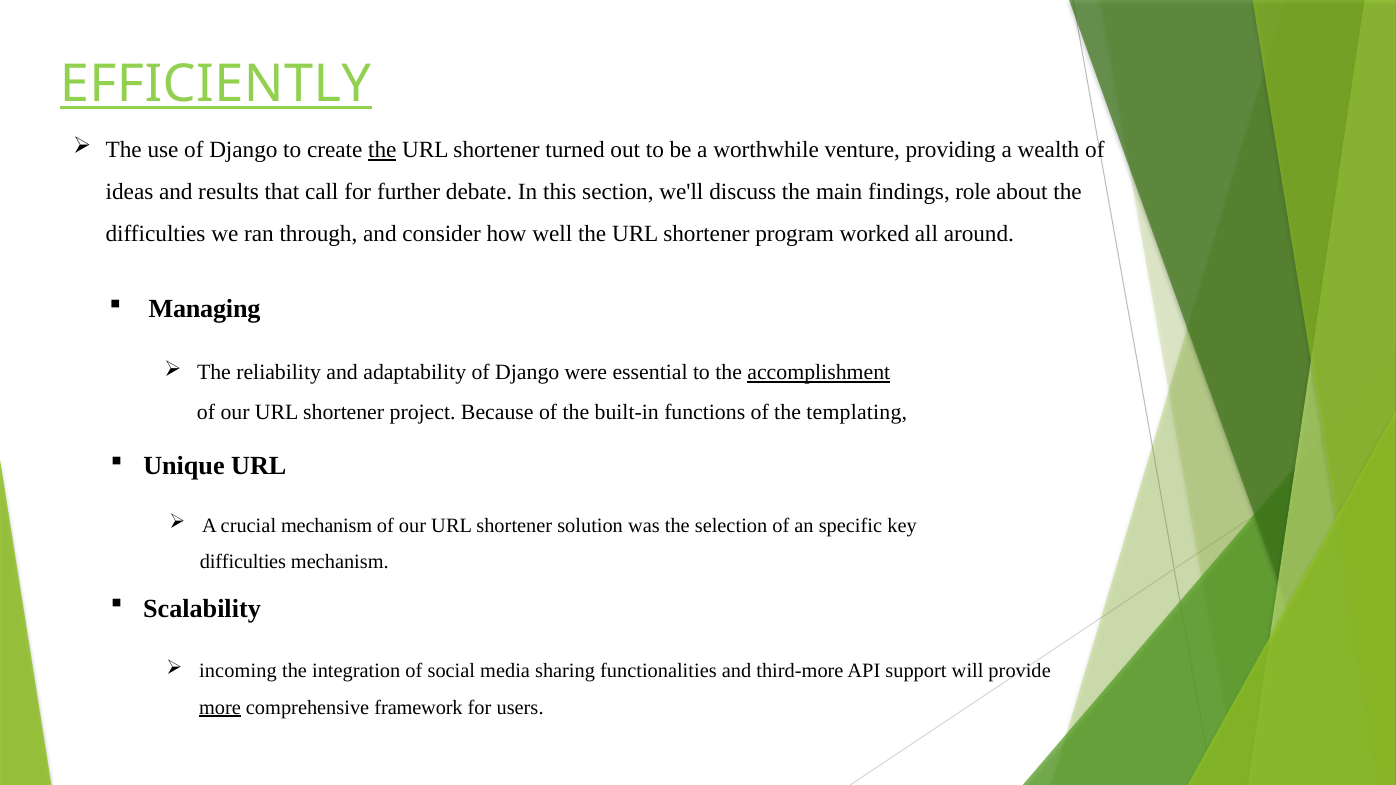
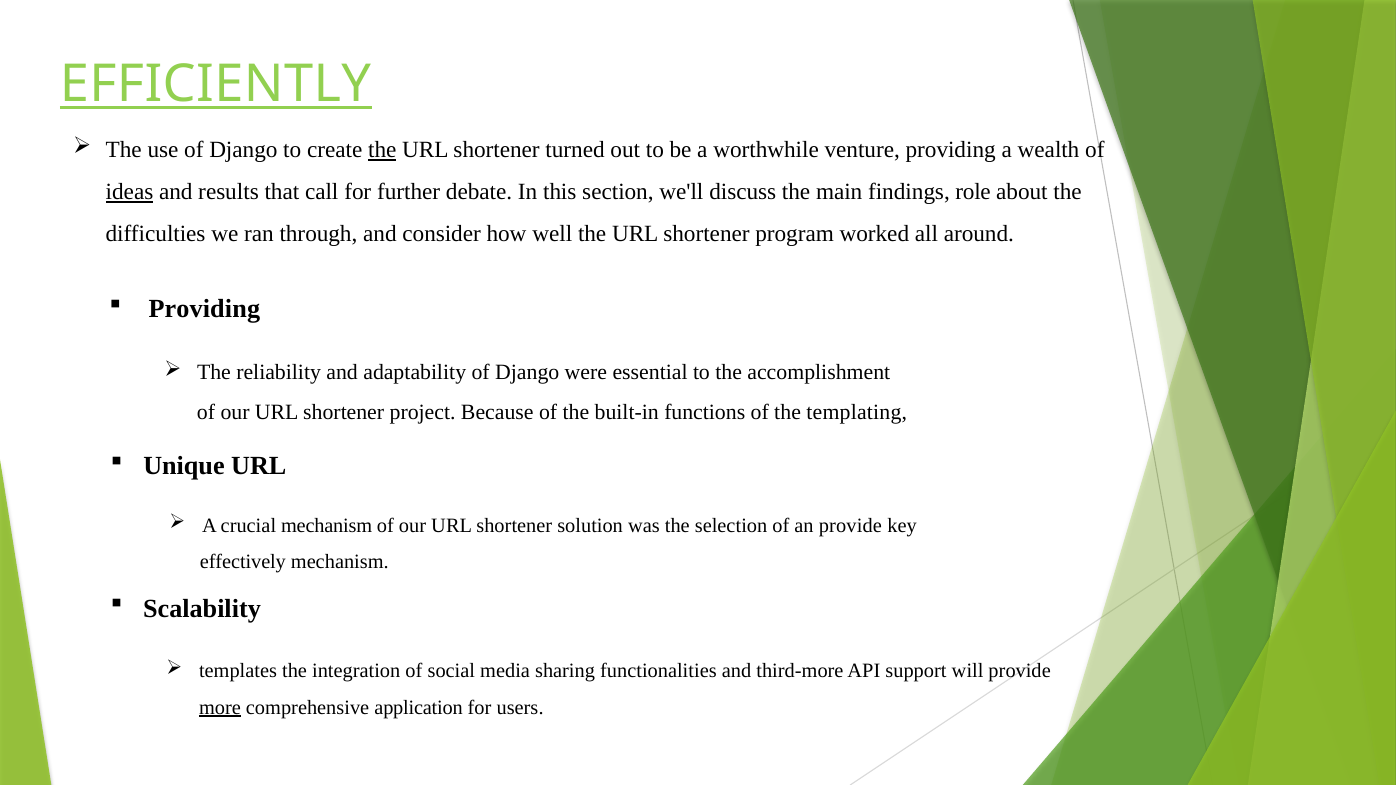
ideas underline: none -> present
Managing at (205, 309): Managing -> Providing
accomplishment underline: present -> none
an specific: specific -> provide
difficulties at (243, 562): difficulties -> effectively
incoming: incoming -> templates
framework: framework -> application
